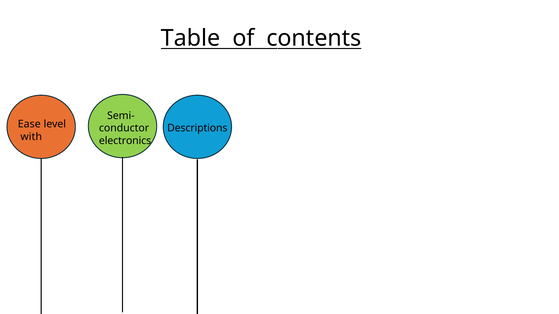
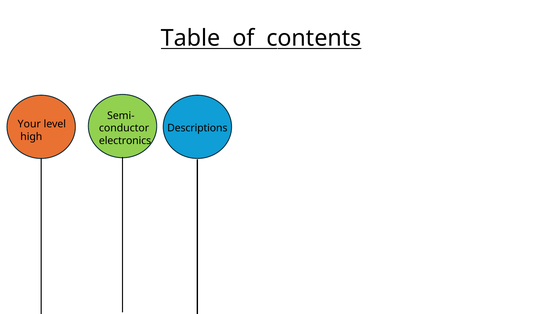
Ease: Ease -> Your
with: with -> high
